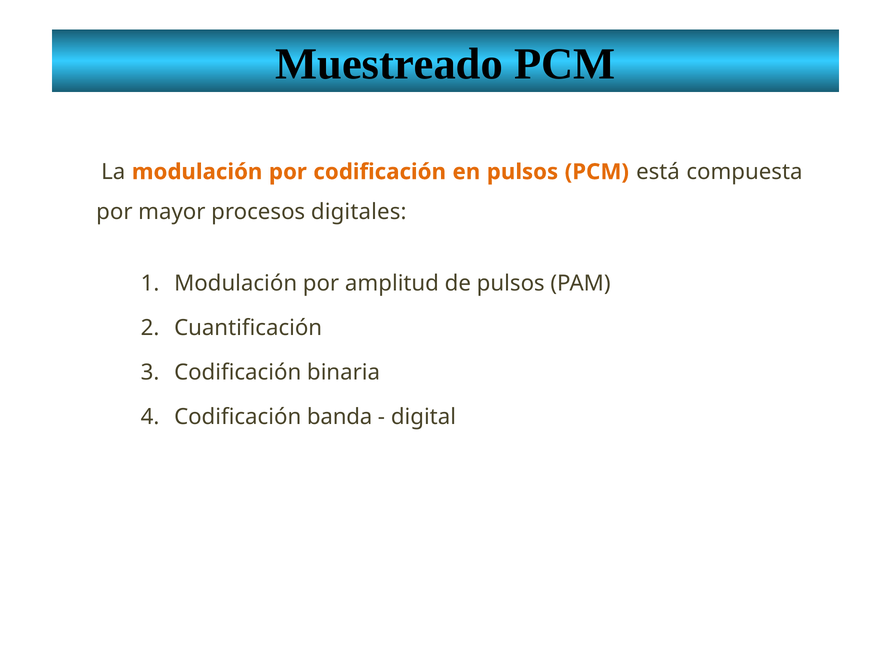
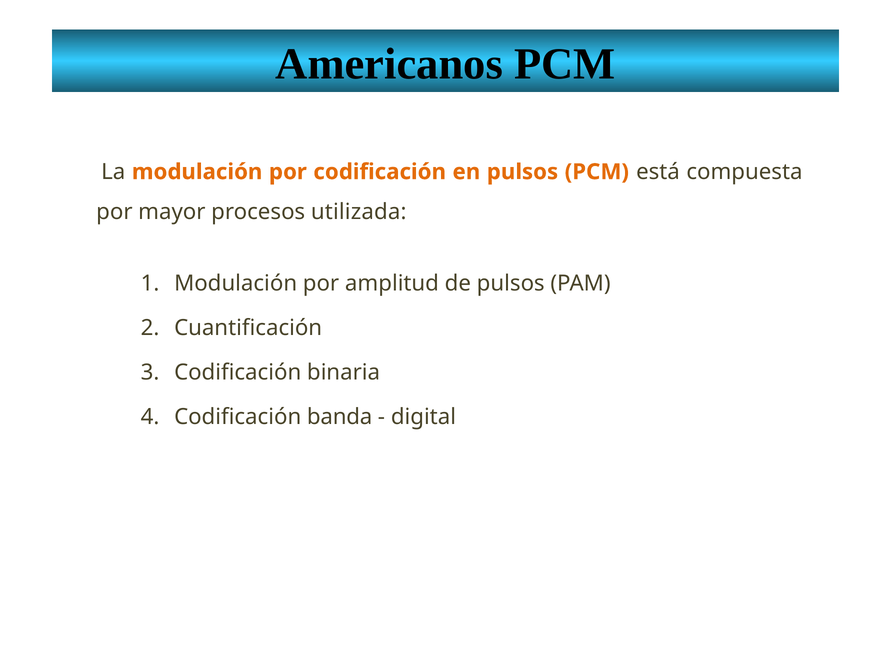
Muestreado: Muestreado -> Americanos
digitales: digitales -> utilizada
